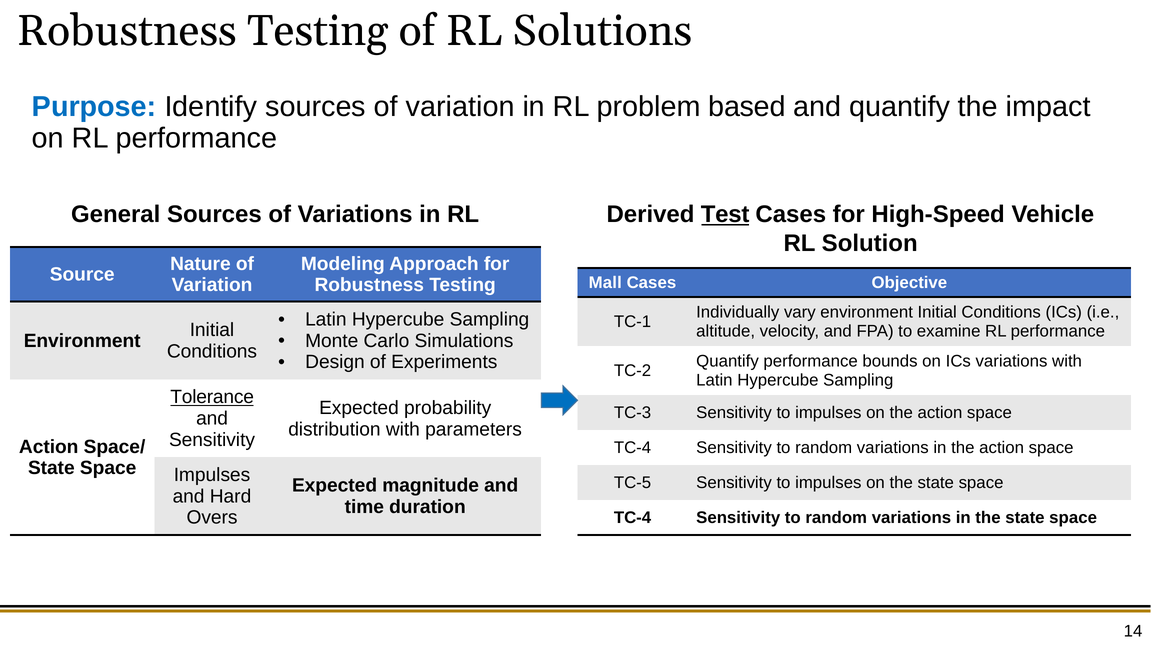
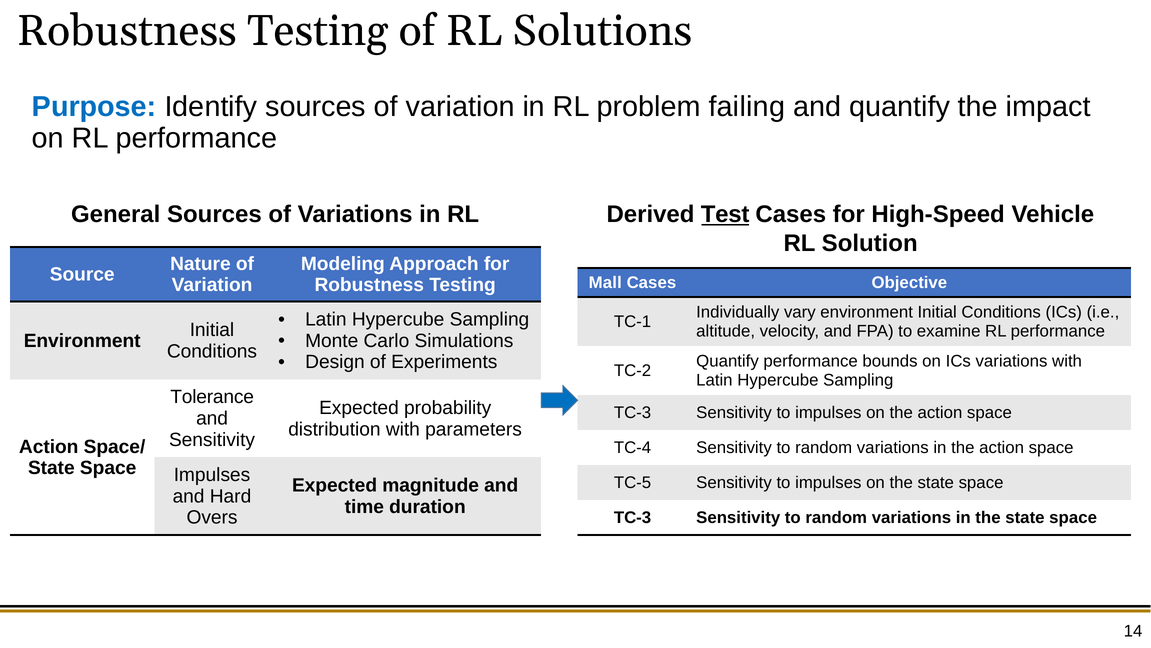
based: based -> failing
Tolerance underline: present -> none
TC-4 at (633, 517): TC-4 -> TC-3
